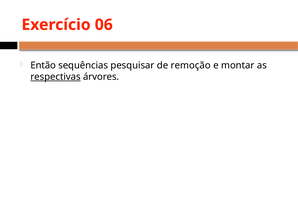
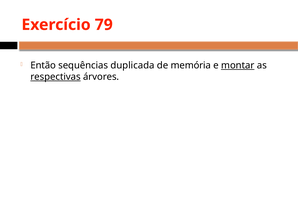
06: 06 -> 79
pesquisar: pesquisar -> duplicada
remoção: remoção -> memória
montar underline: none -> present
